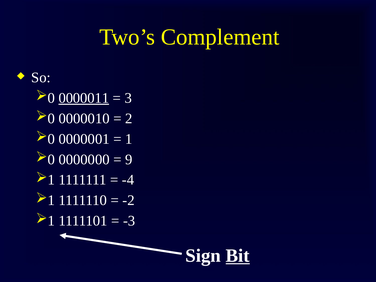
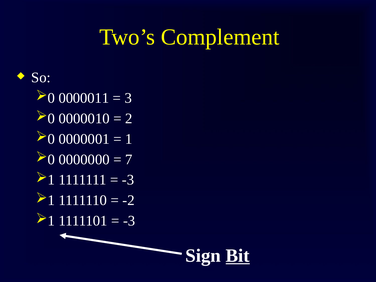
0000011 underline: present -> none
9: 9 -> 7
-4 at (128, 180): -4 -> -3
